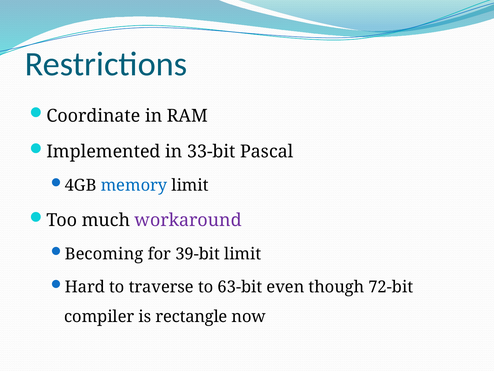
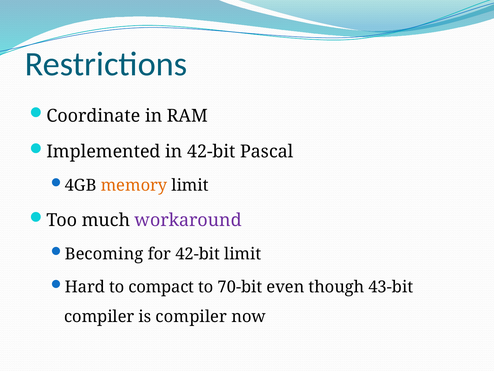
in 33-bit: 33-bit -> 42-bit
memory colour: blue -> orange
for 39-bit: 39-bit -> 42-bit
traverse: traverse -> compact
63-bit: 63-bit -> 70-bit
72-bit: 72-bit -> 43-bit
is rectangle: rectangle -> compiler
